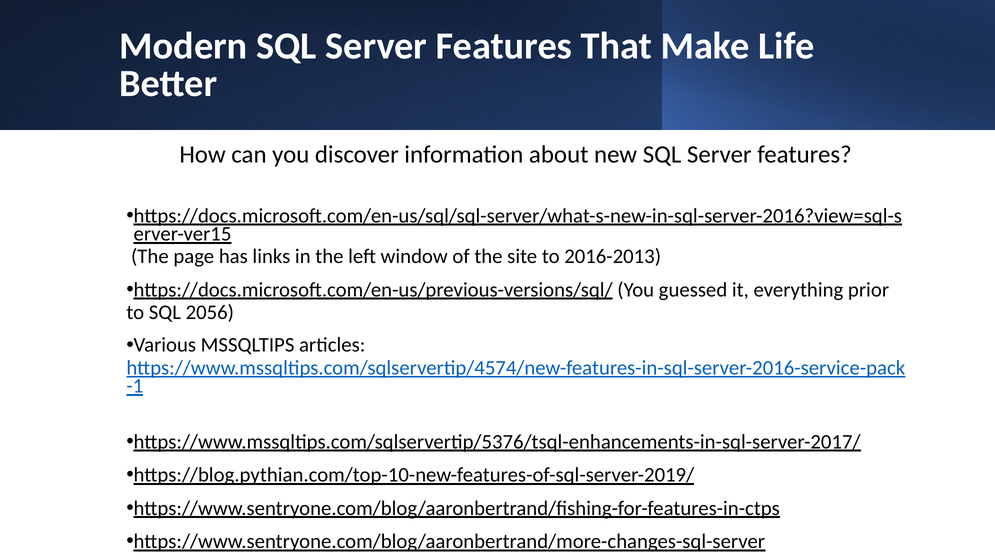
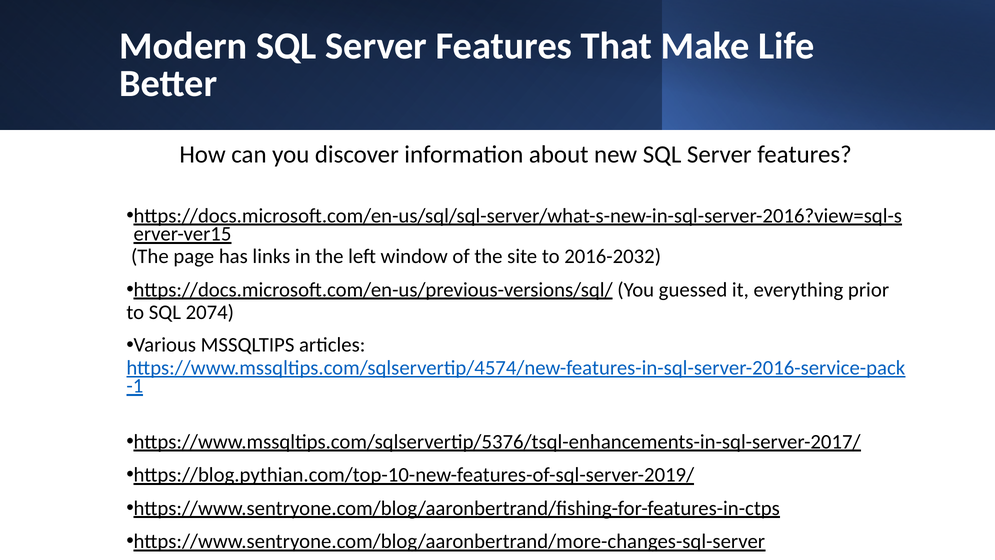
2016-2013: 2016-2013 -> 2016-2032
2056: 2056 -> 2074
